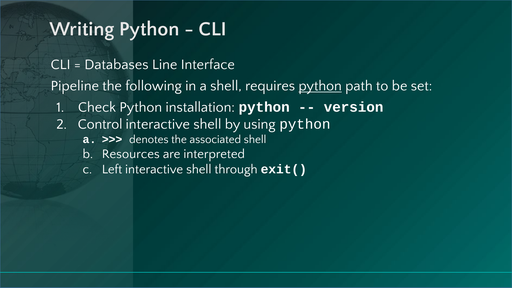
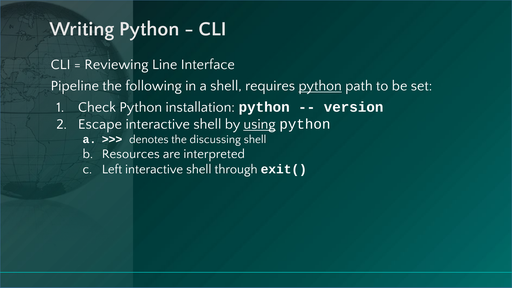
Databases: Databases -> Reviewing
Control: Control -> Escape
using underline: none -> present
associated: associated -> discussing
